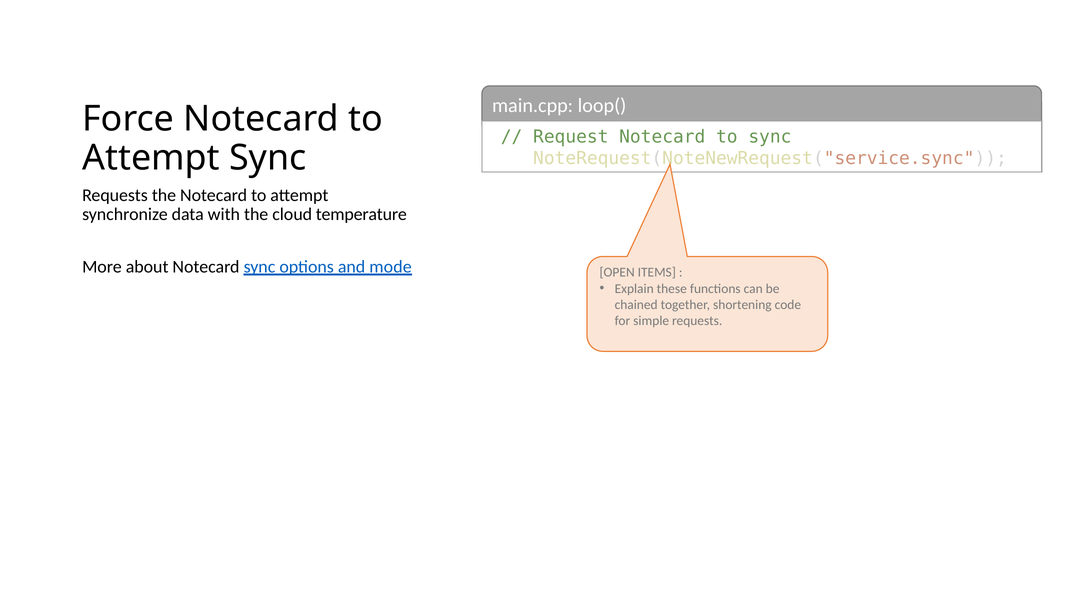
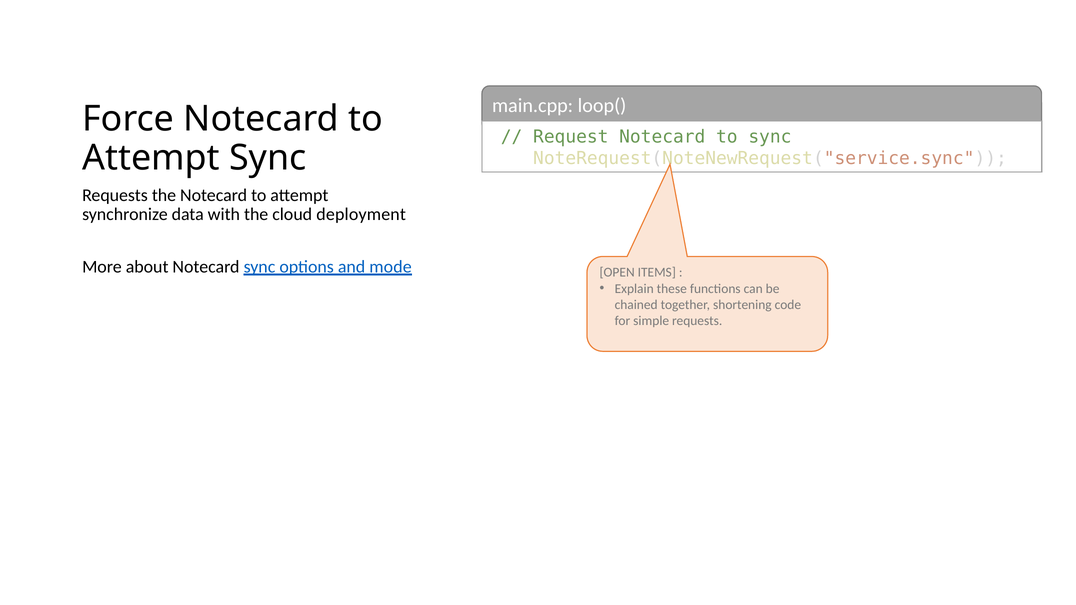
temperature: temperature -> deployment
